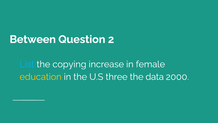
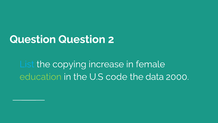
Between at (33, 39): Between -> Question
education colour: yellow -> light green
three: three -> code
